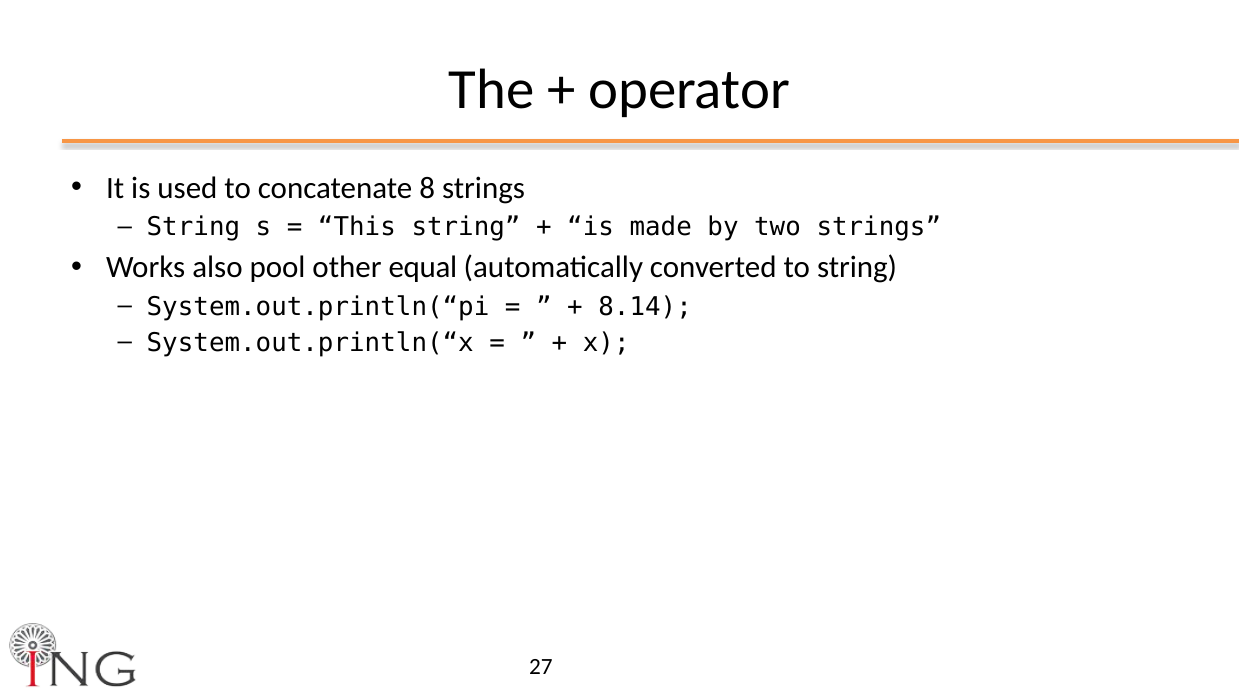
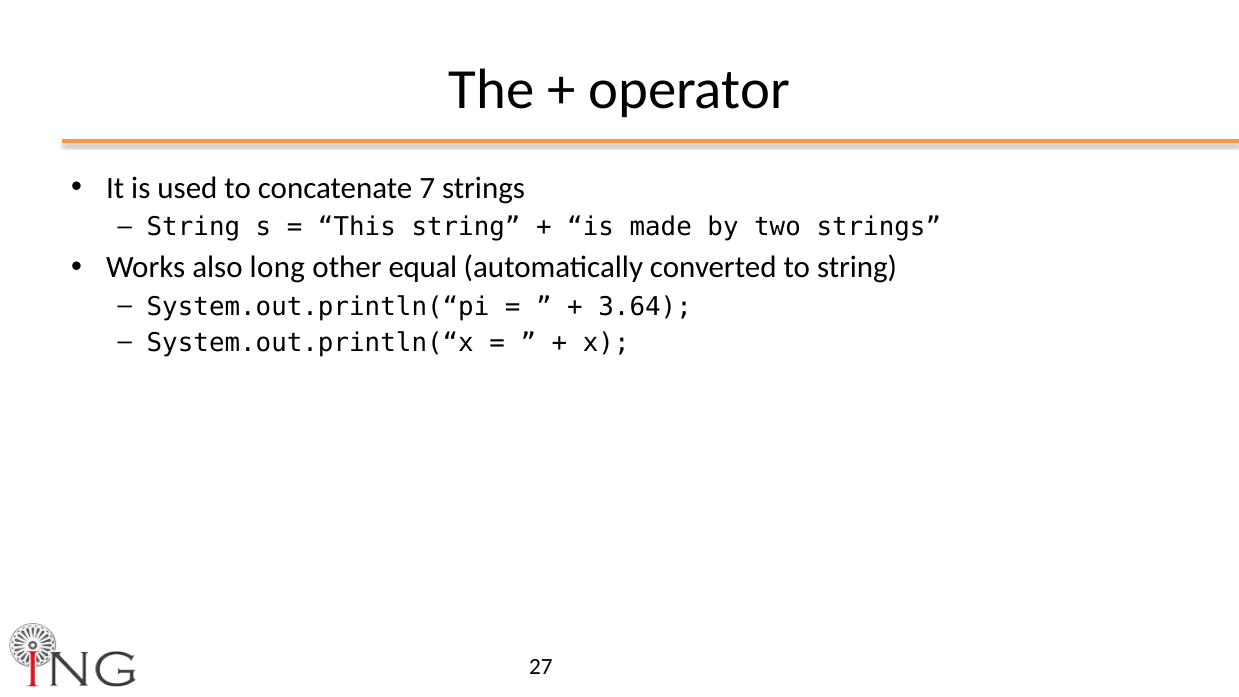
8: 8 -> 7
pool: pool -> long
8.14: 8.14 -> 3.64
